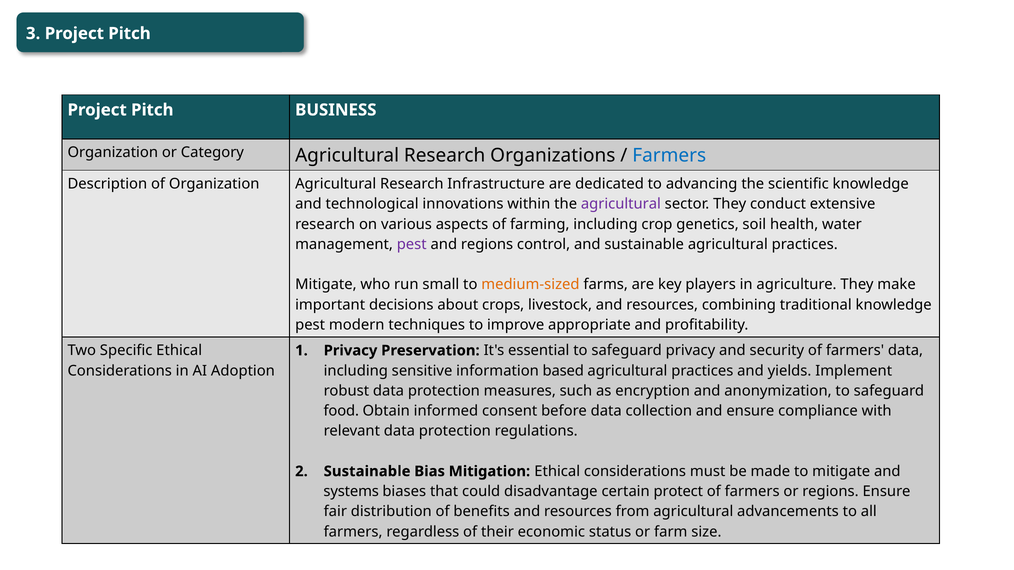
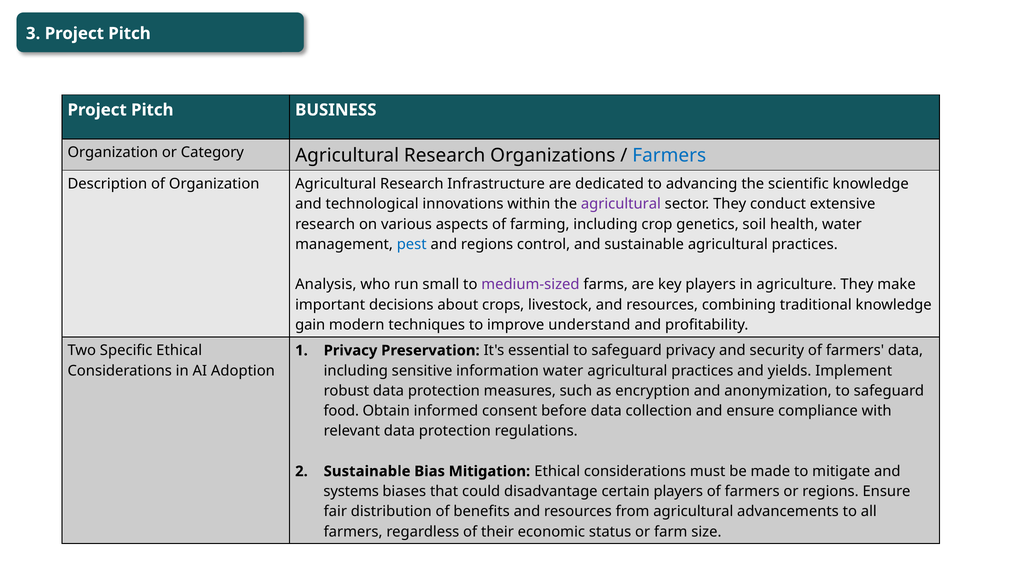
pest at (412, 244) colour: purple -> blue
Mitigate at (326, 285): Mitigate -> Analysis
medium-sized colour: orange -> purple
pest at (310, 325): pest -> gain
appropriate: appropriate -> understand
information based: based -> water
certain protect: protect -> players
